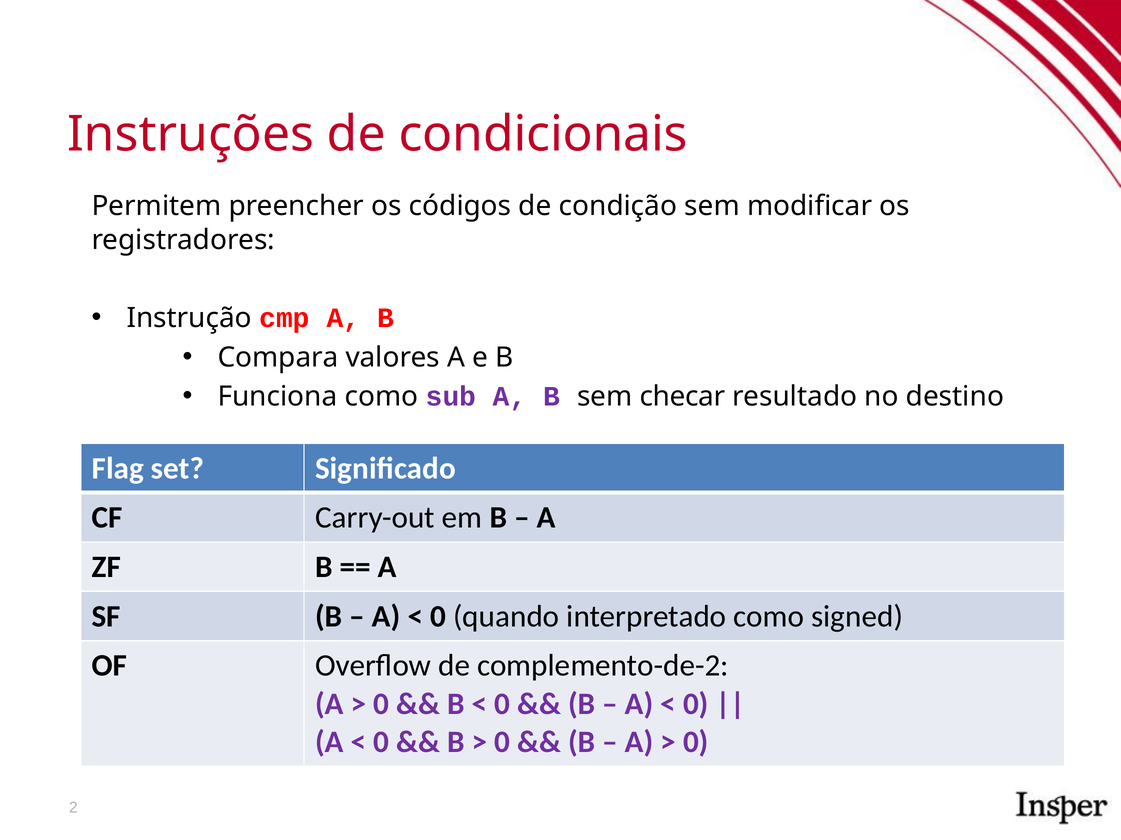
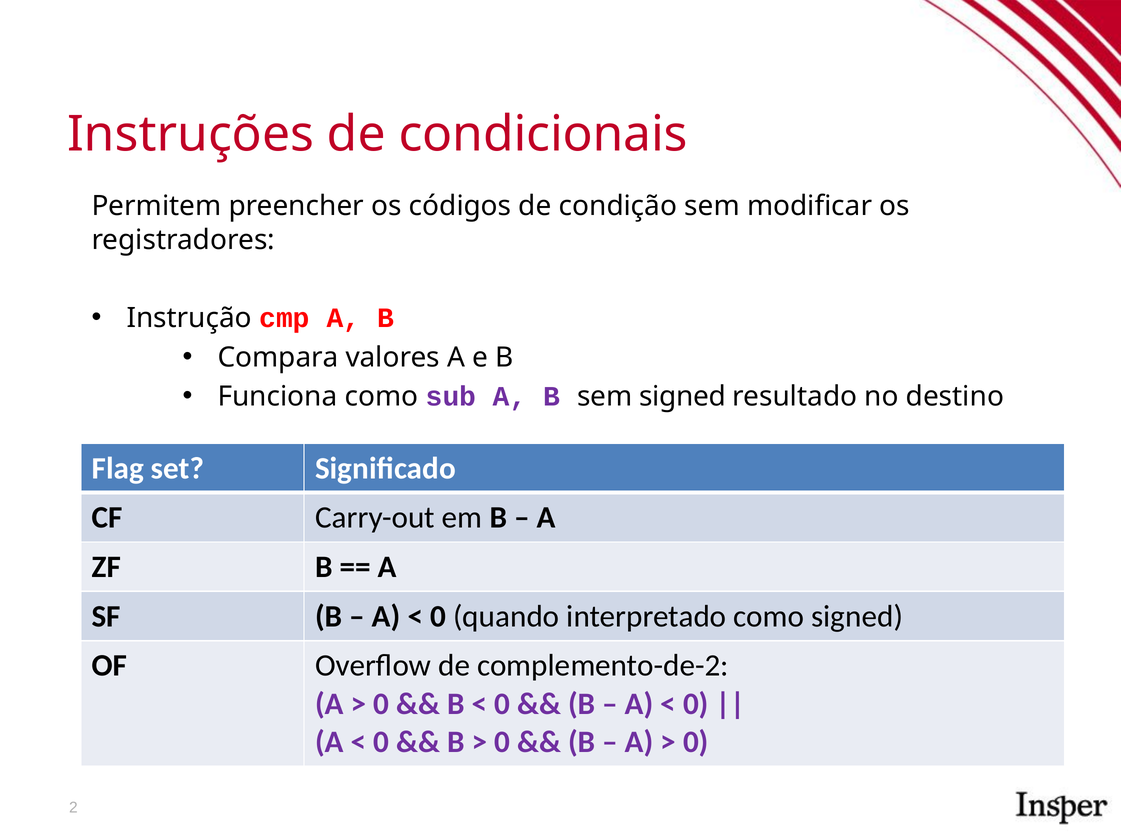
sem checar: checar -> signed
